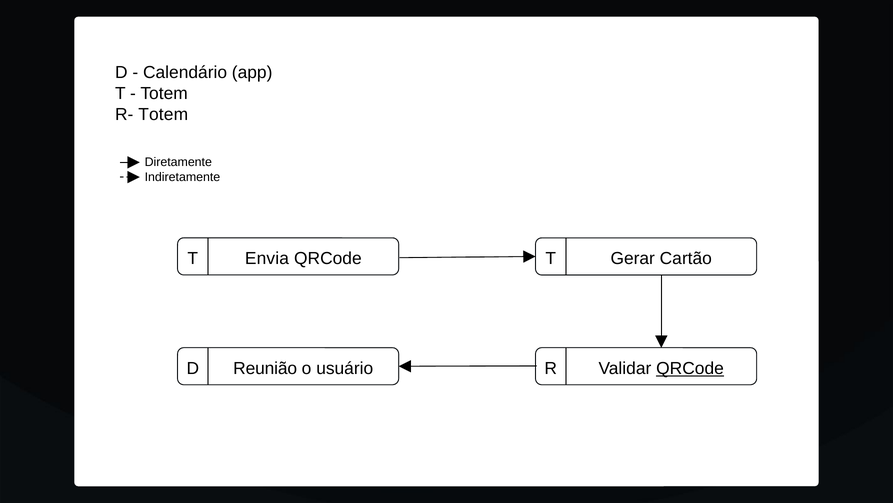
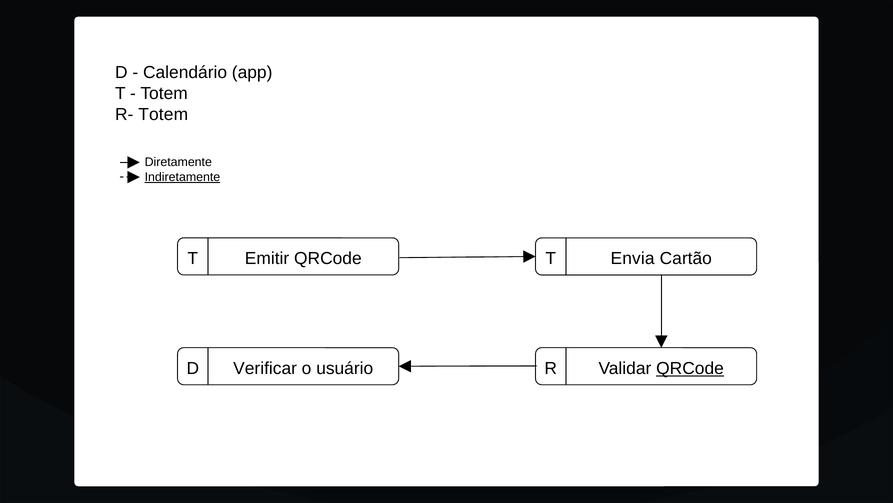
Indiretamente underline: none -> present
Envia: Envia -> Emitir
Gerar: Gerar -> Envia
Reunião: Reunião -> Verificar
